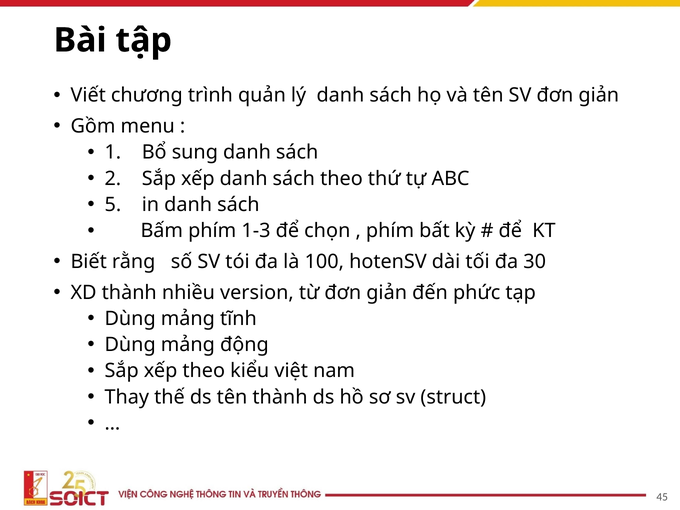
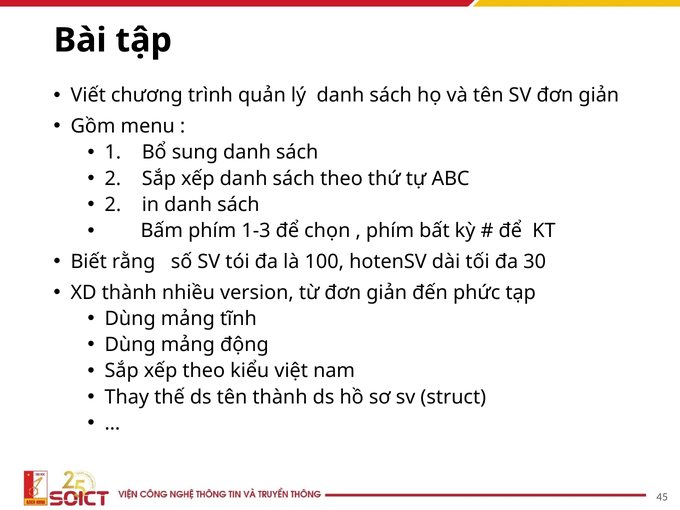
5 at (113, 205): 5 -> 2
